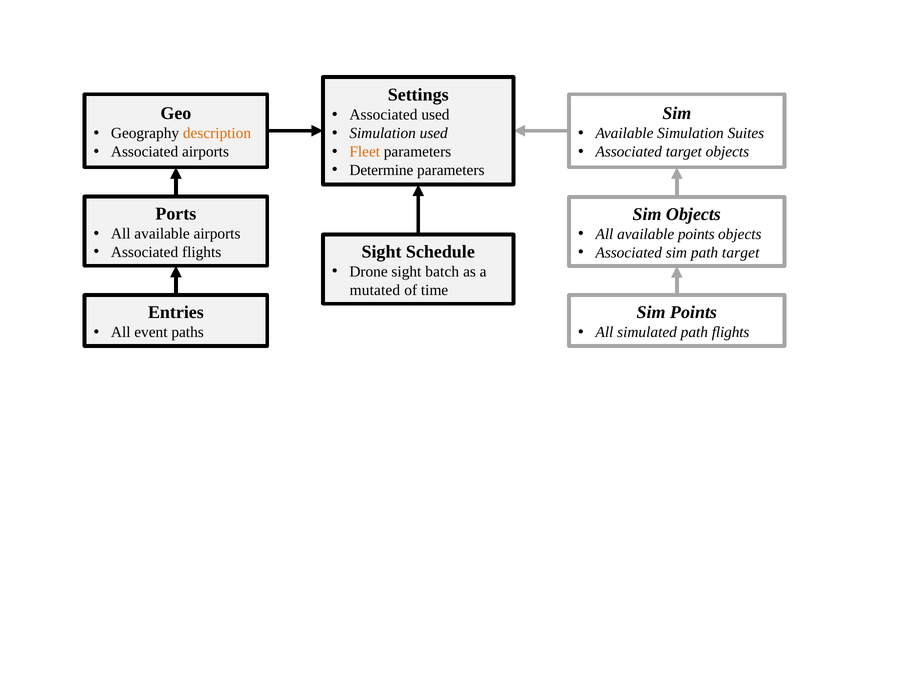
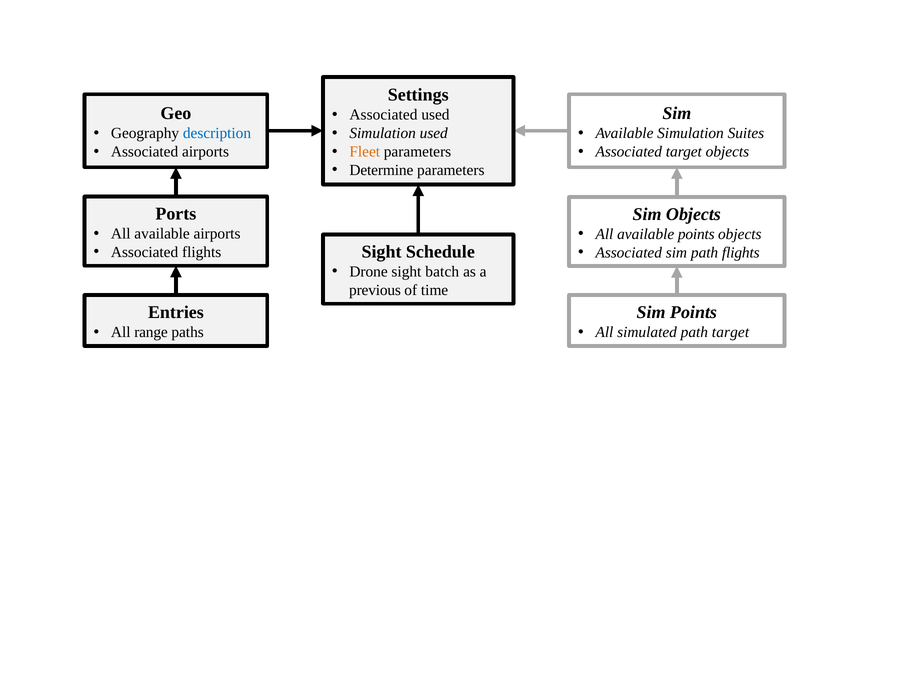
description colour: orange -> blue
path target: target -> flights
mutated: mutated -> previous
event: event -> range
path flights: flights -> target
